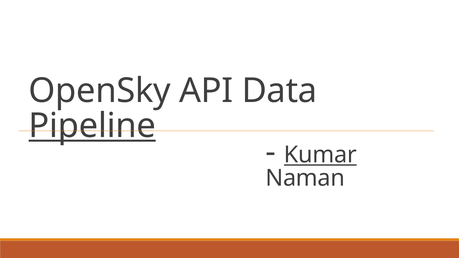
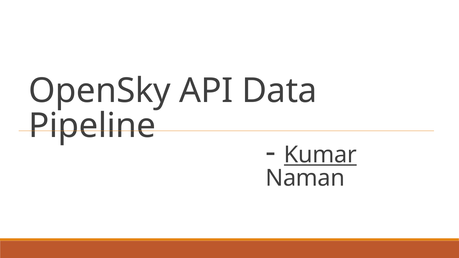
Pipeline underline: present -> none
